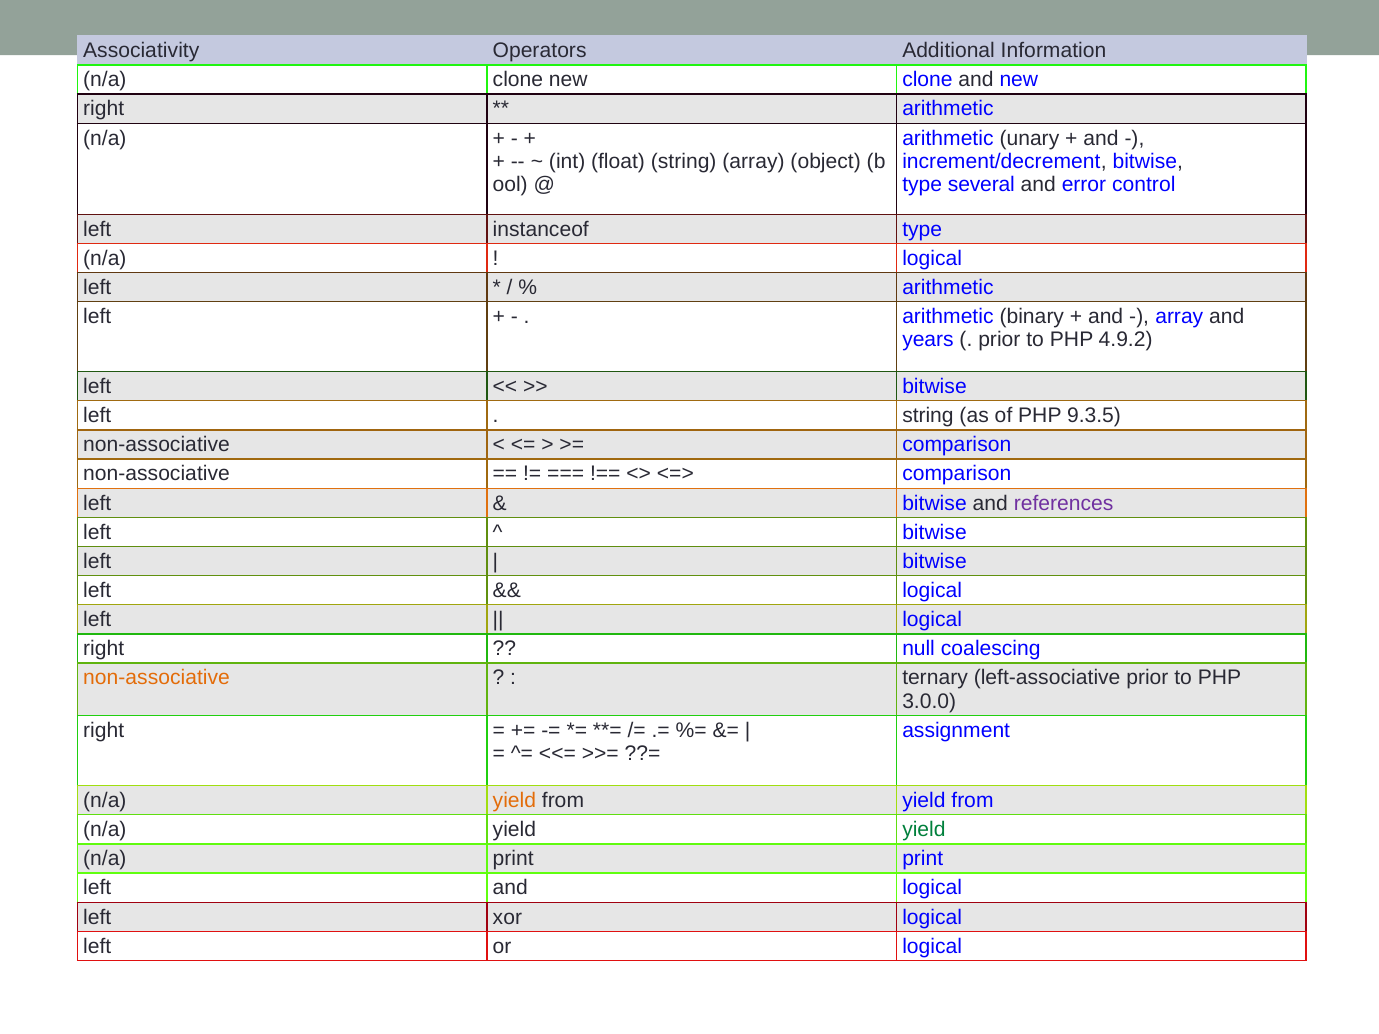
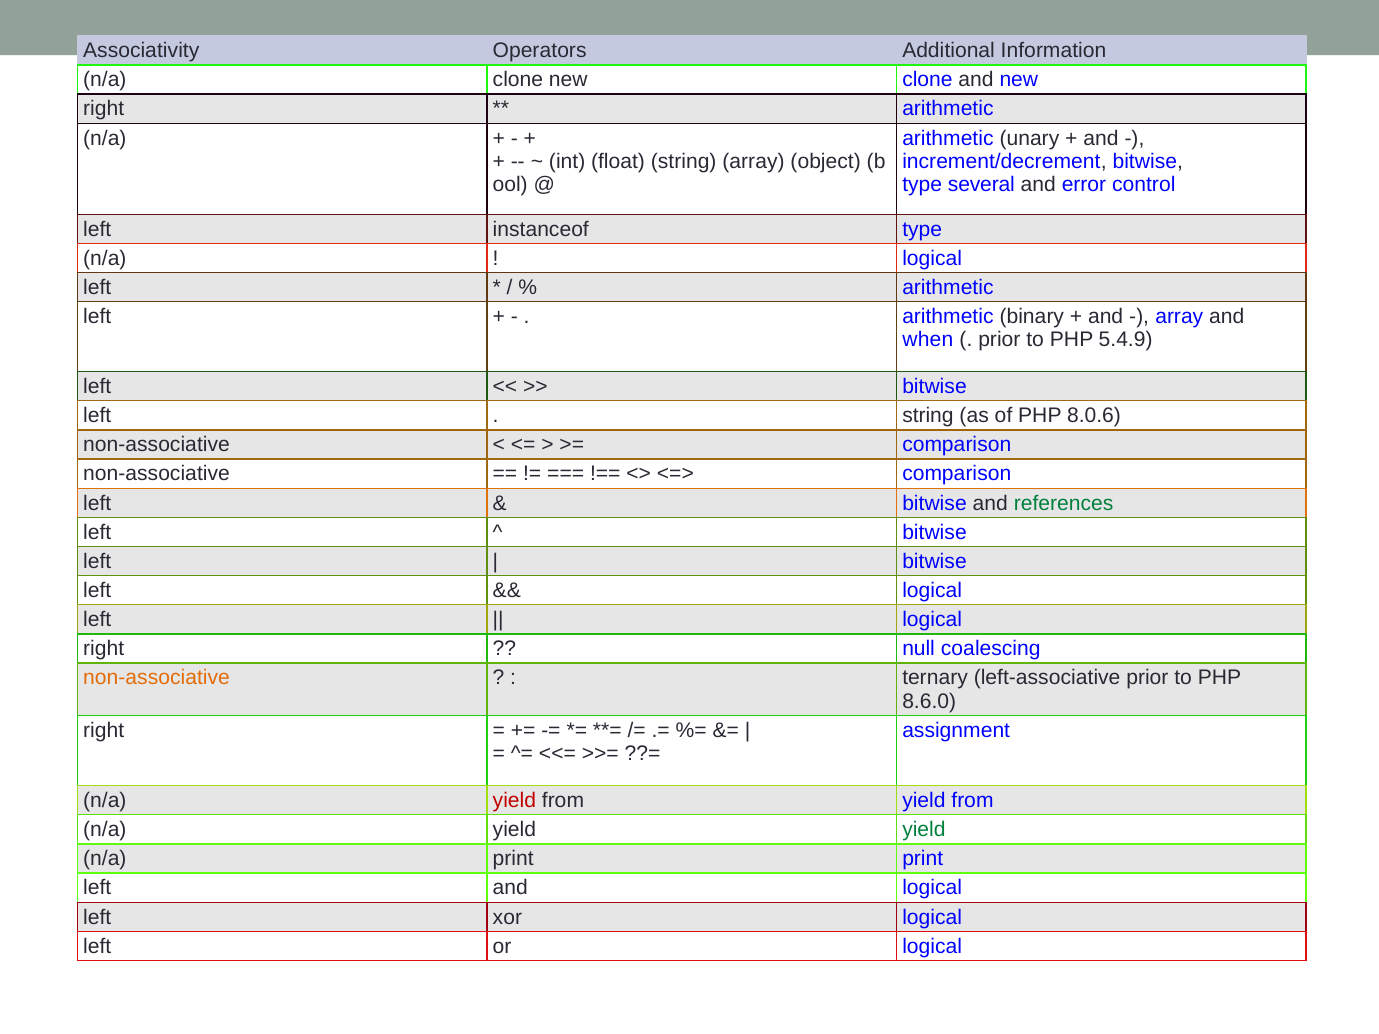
years: years -> when
4.9.2: 4.9.2 -> 5.4.9
9.3.5: 9.3.5 -> 8.0.6
references colour: purple -> green
3.0.0: 3.0.0 -> 8.6.0
yield at (514, 801) colour: orange -> red
